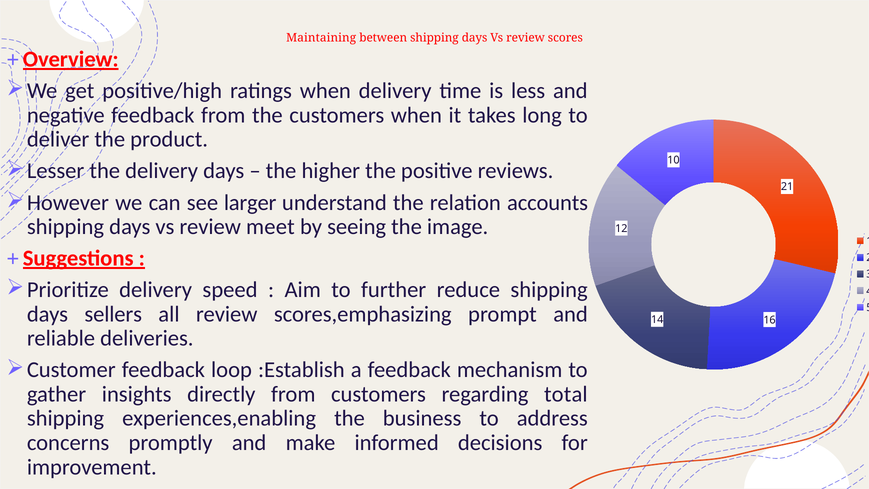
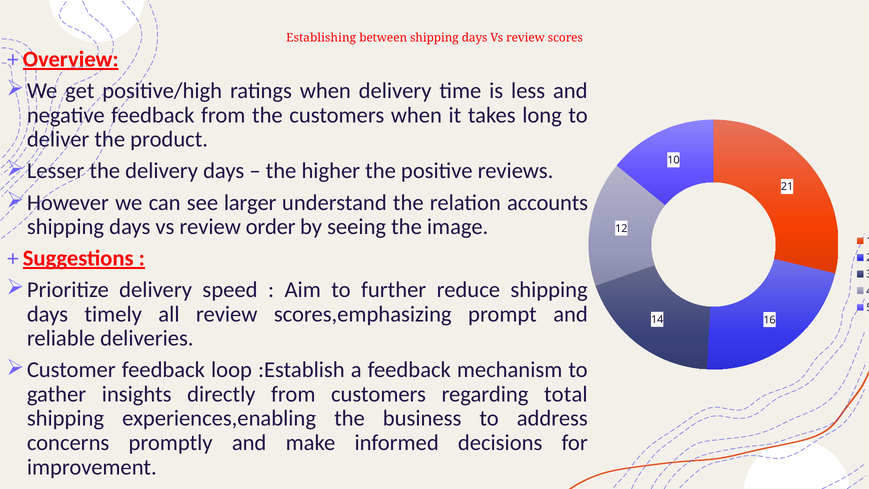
Maintaining: Maintaining -> Establishing
meet: meet -> order
sellers: sellers -> timely
